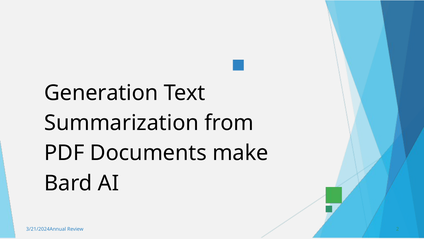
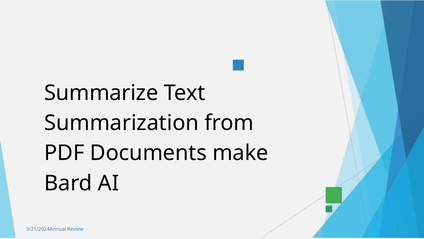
Generation: Generation -> Summarize
